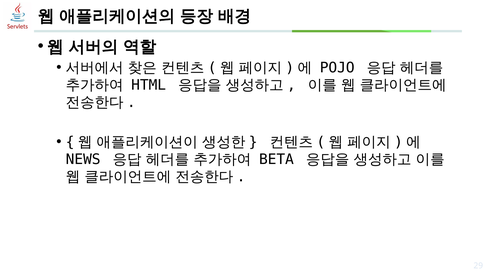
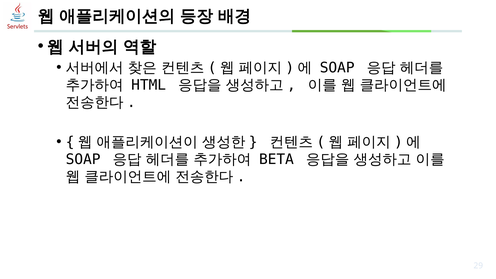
POJO at (337, 68): POJO -> SOAP
NEWS at (83, 160): NEWS -> SOAP
